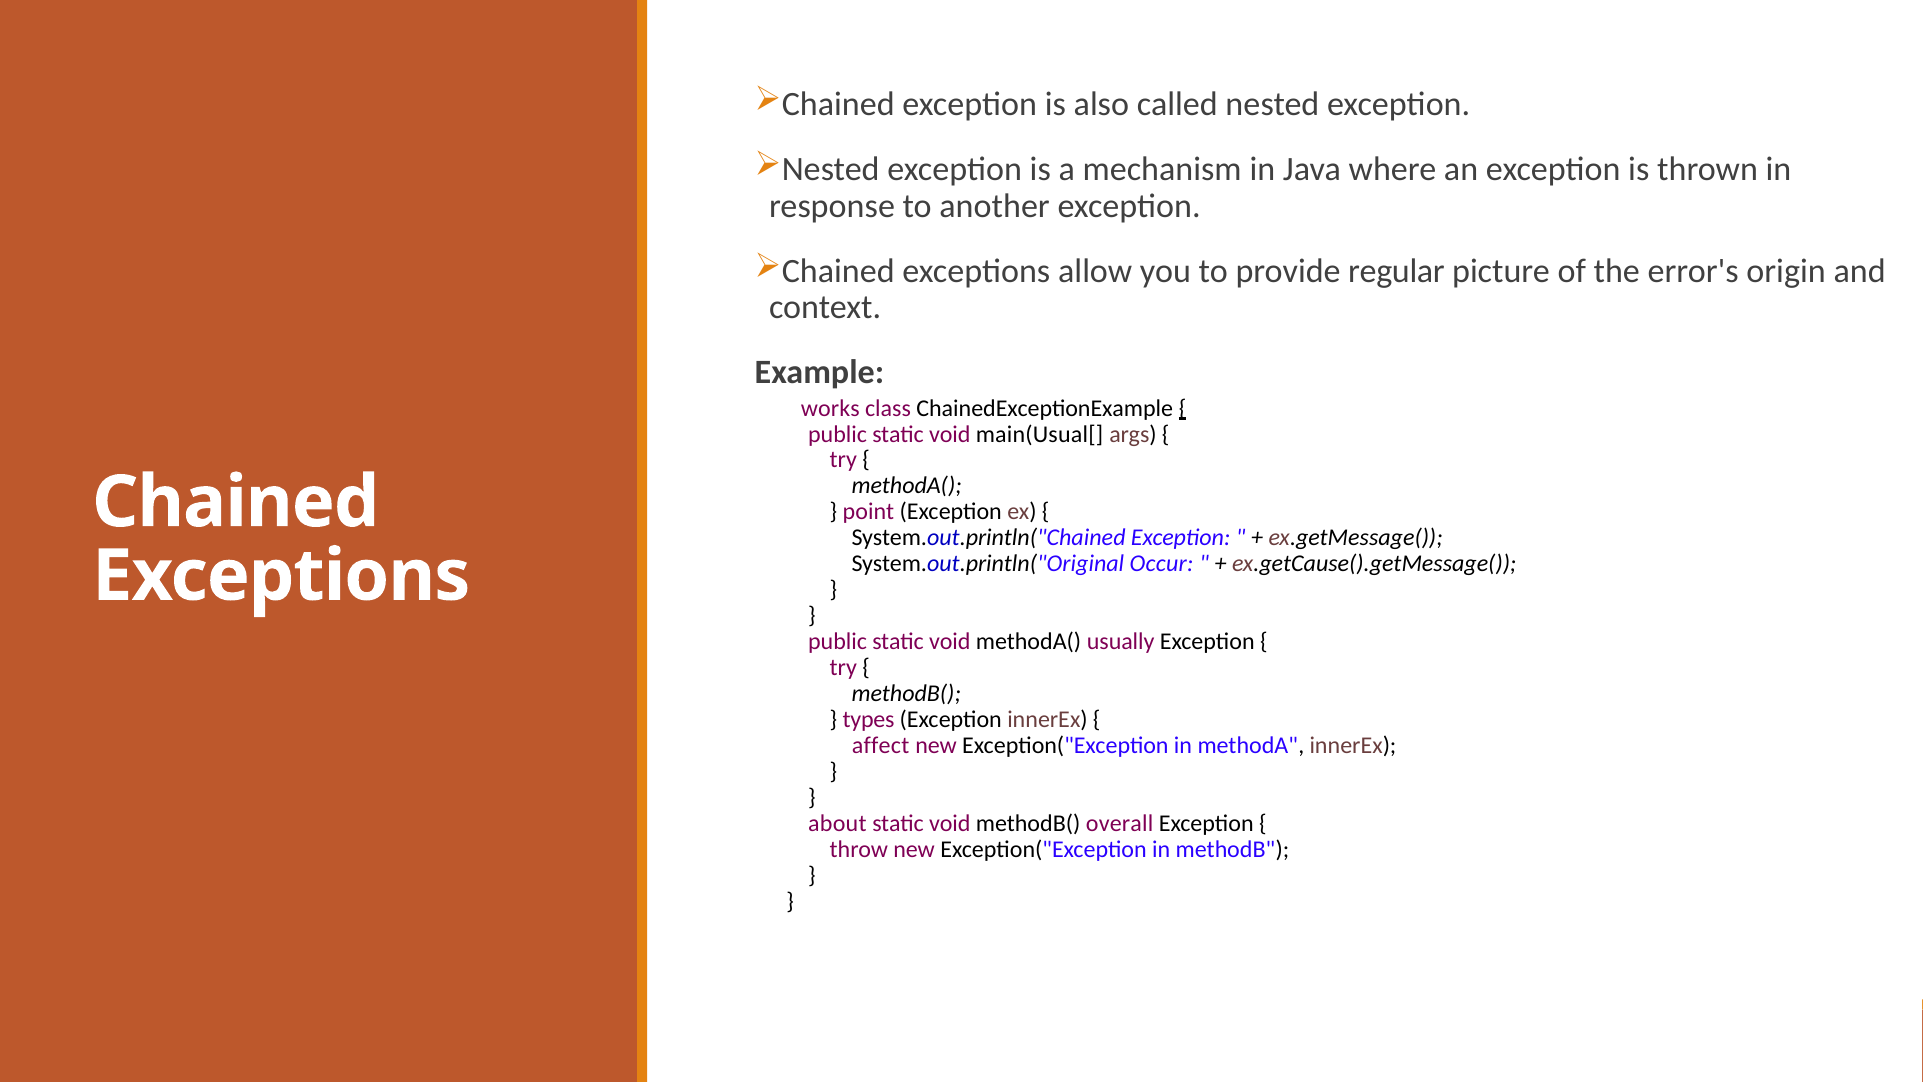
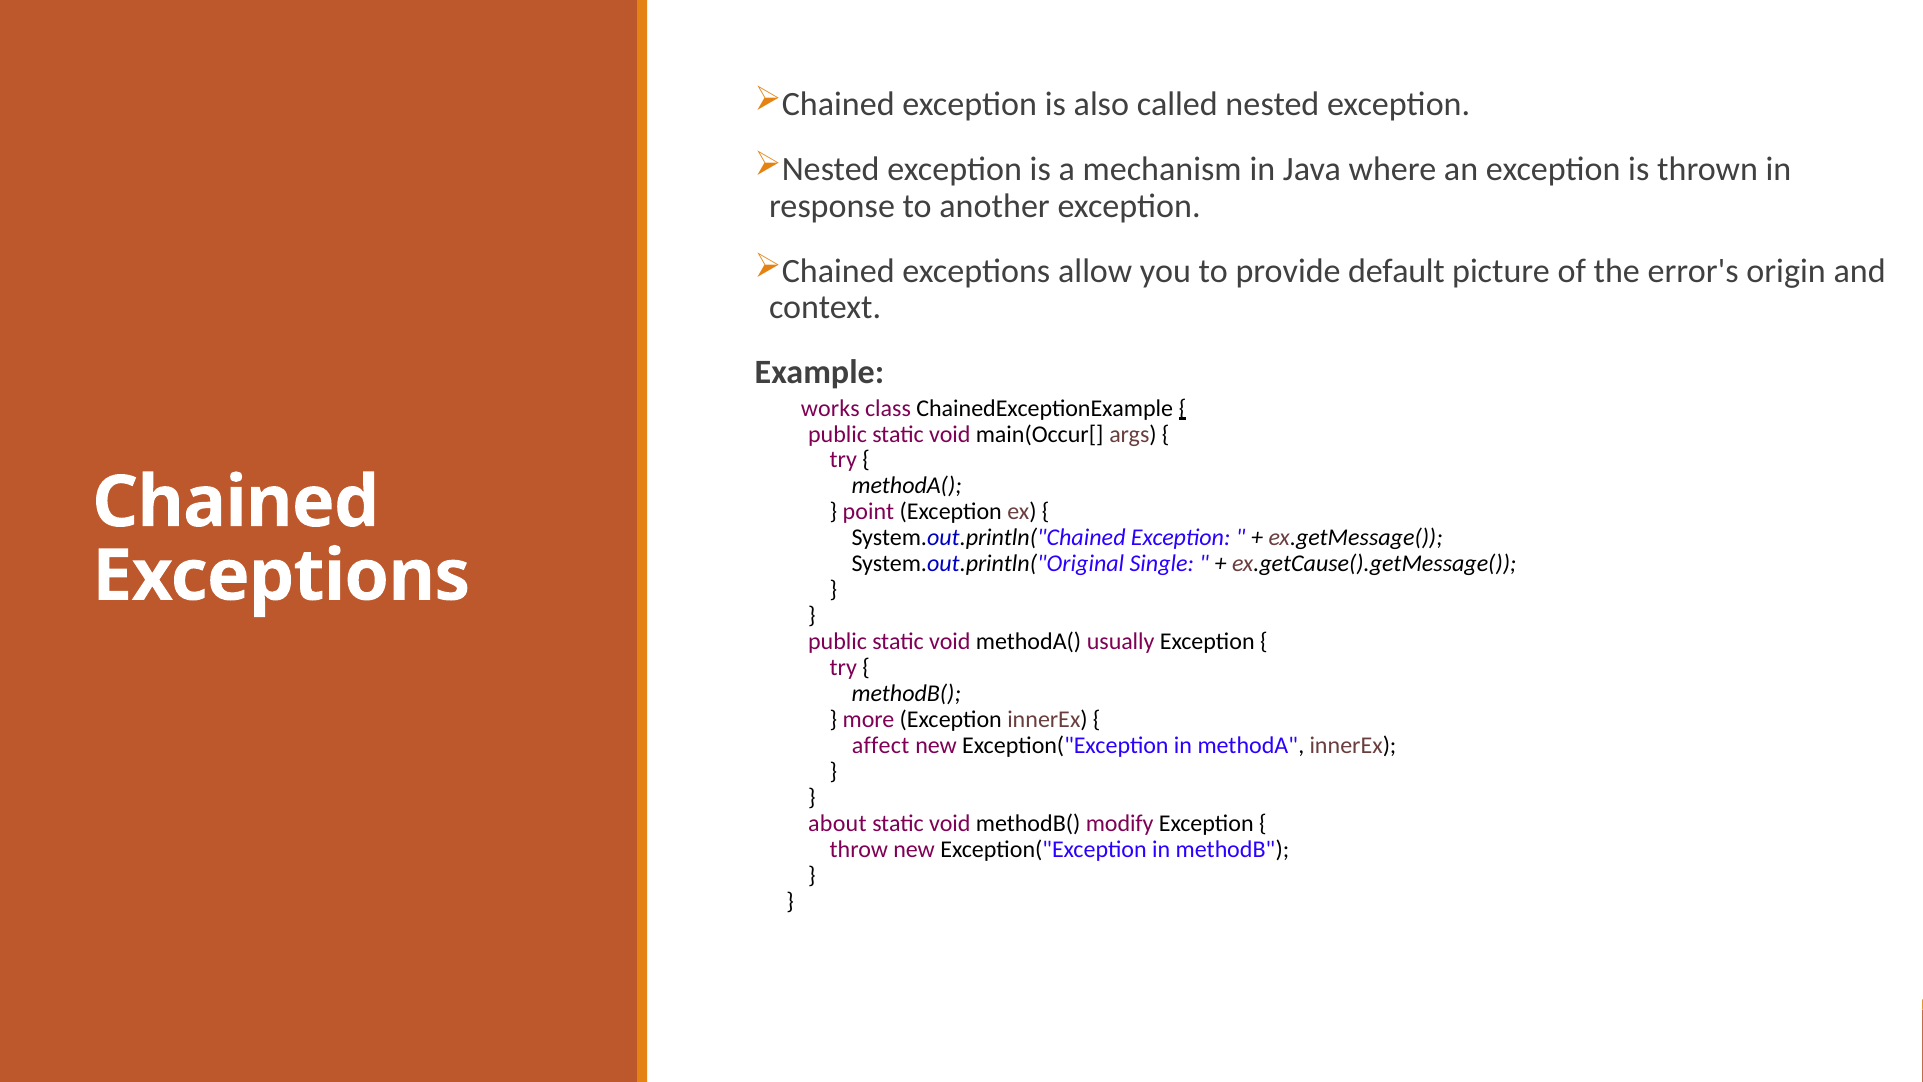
regular: regular -> default
main(Usual[: main(Usual[ -> main(Occur[
Occur: Occur -> Single
types: types -> more
overall: overall -> modify
